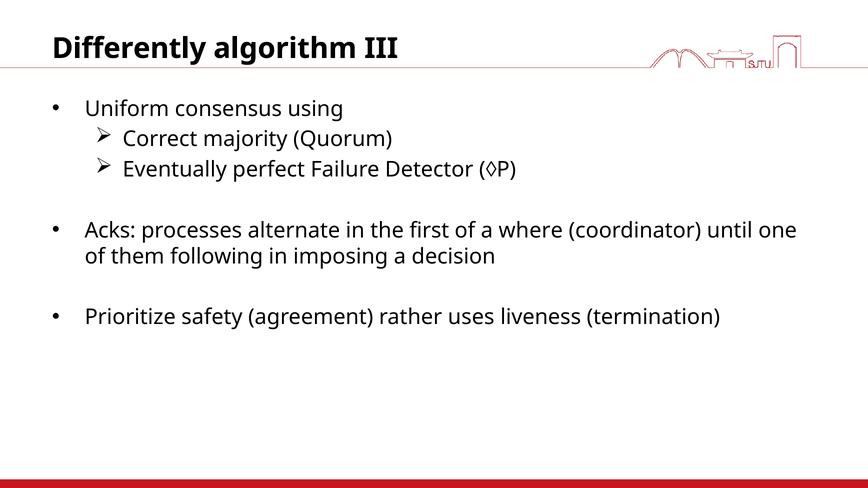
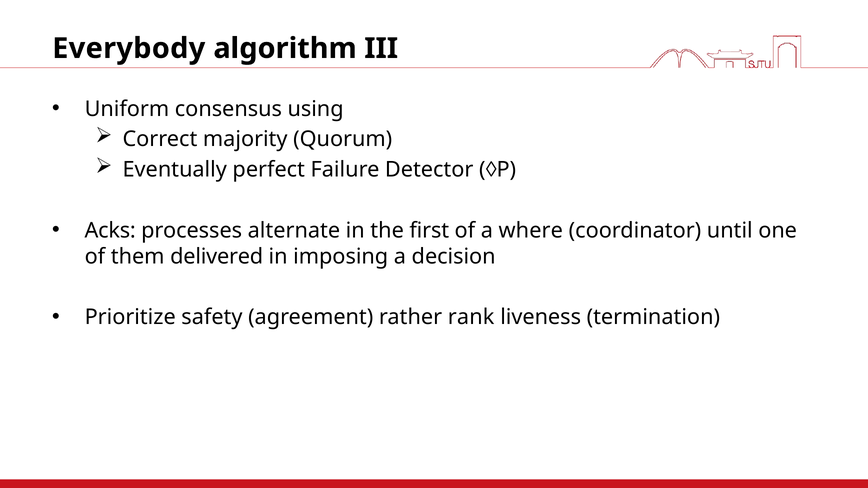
Differently: Differently -> Everybody
following: following -> delivered
uses: uses -> rank
